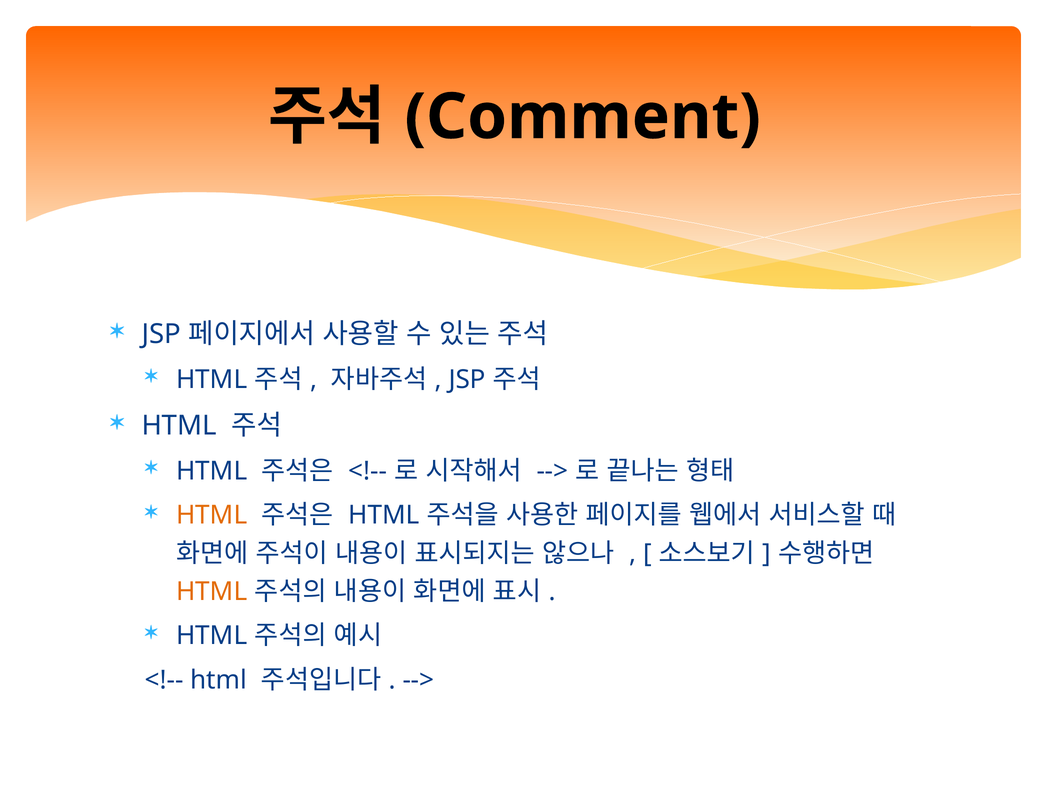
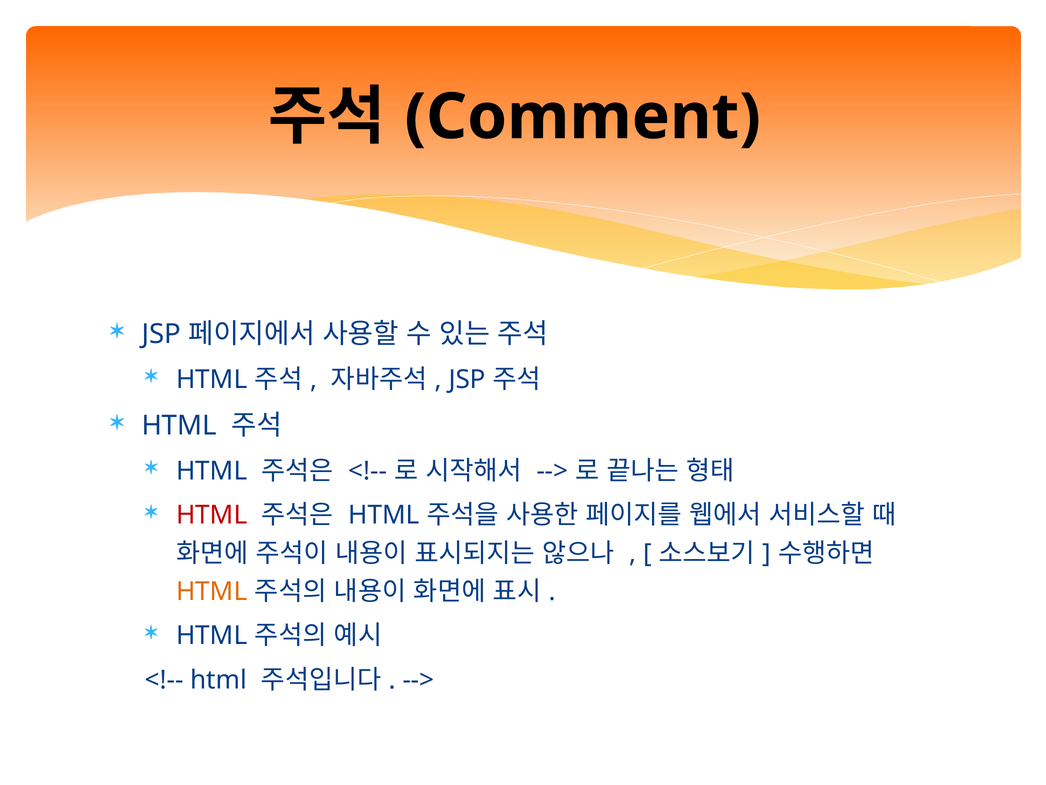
HTML at (212, 515) colour: orange -> red
